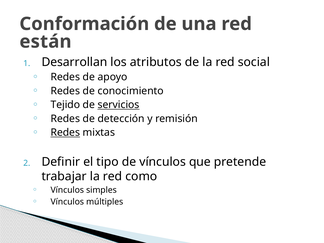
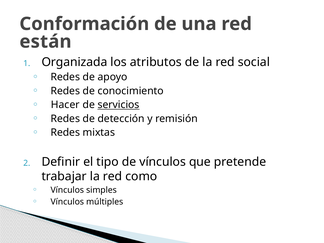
Desarrollan: Desarrollan -> Organizada
Tejido: Tejido -> Hacer
Redes at (65, 133) underline: present -> none
